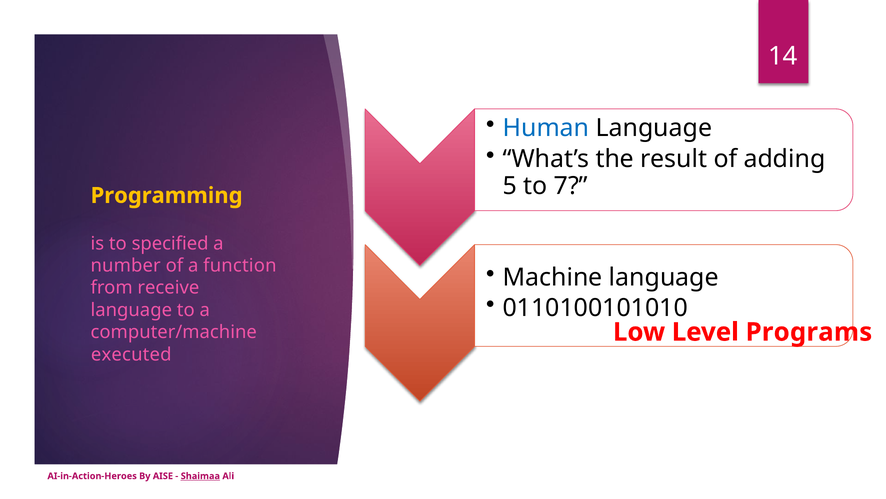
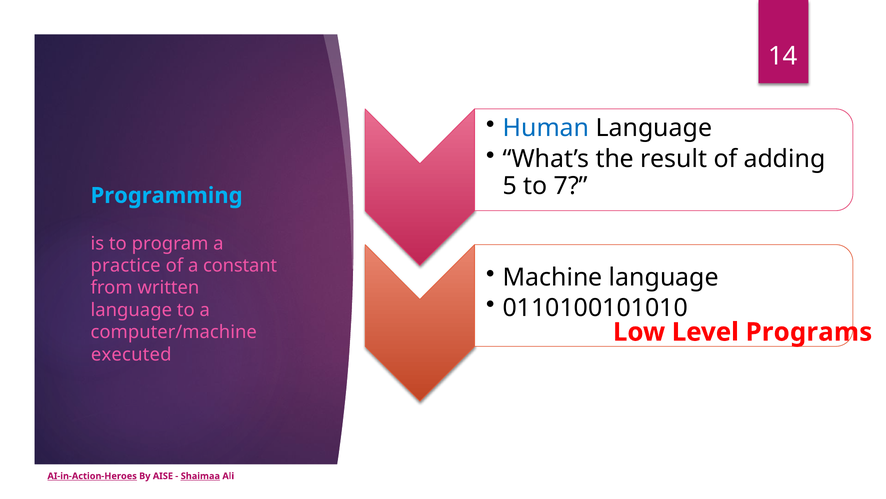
Programming colour: yellow -> light blue
specified: specified -> program
number: number -> practice
function: function -> constant
receive: receive -> written
AI-in-Action-Heroes underline: none -> present
